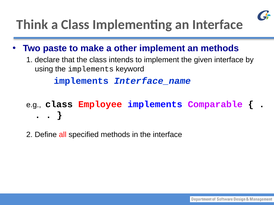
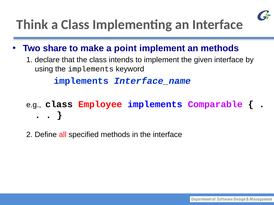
paste: paste -> share
other: other -> point
